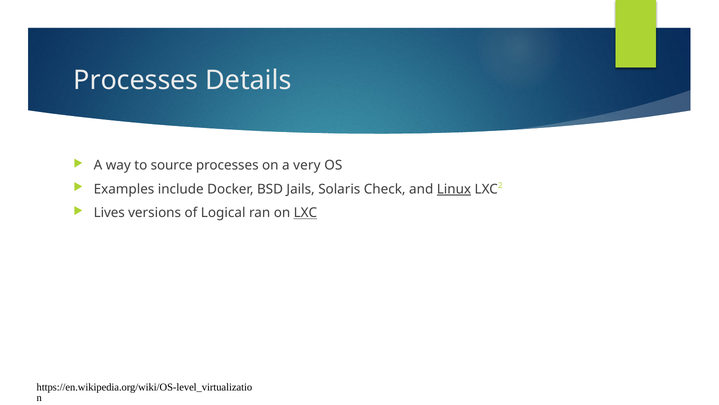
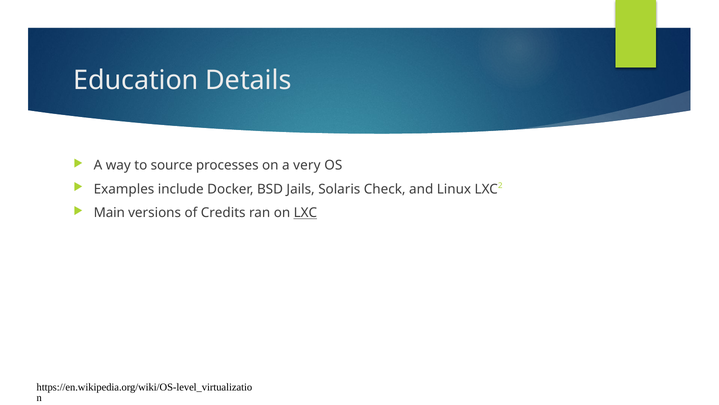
Processes at (136, 80): Processes -> Education
Linux underline: present -> none
Lives: Lives -> Main
Logical: Logical -> Credits
